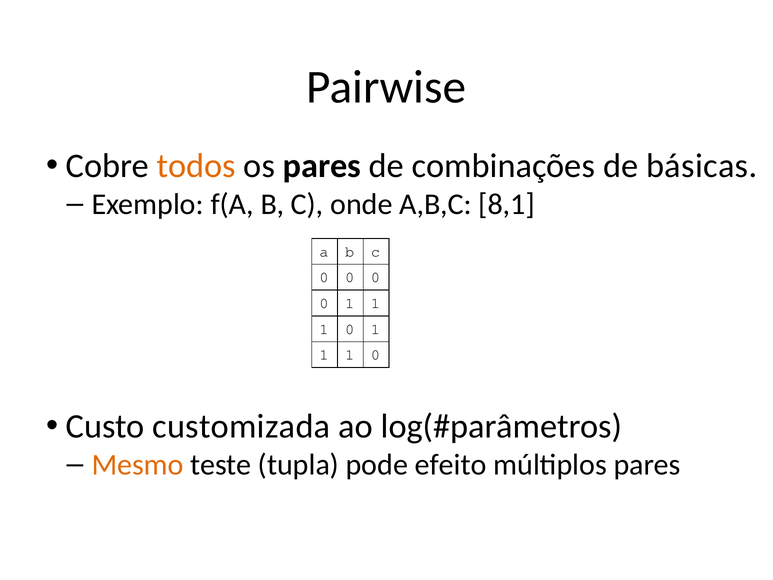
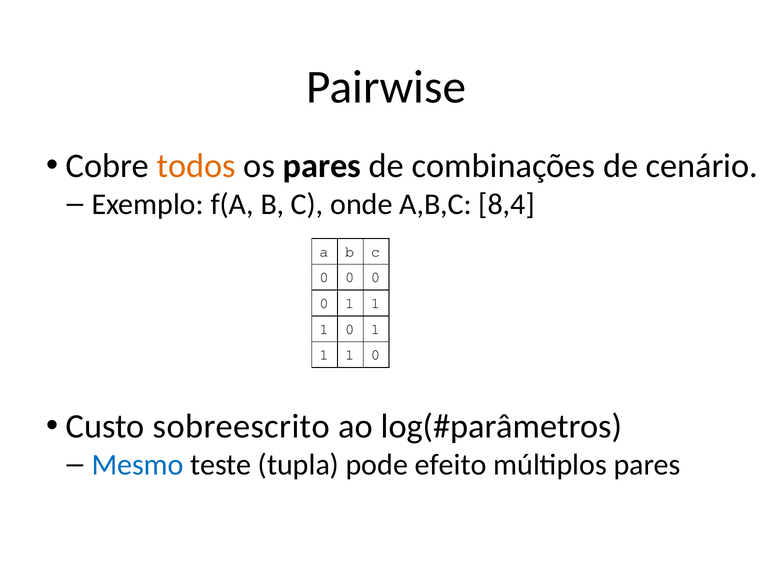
básicas: básicas -> cenário
8,1: 8,1 -> 8,4
customizada: customizada -> sobreescrito
Mesmo colour: orange -> blue
